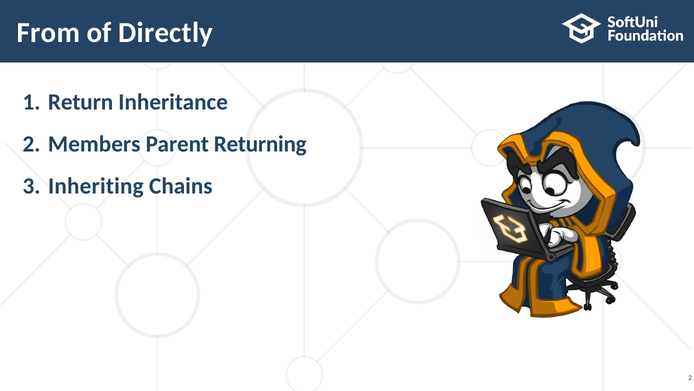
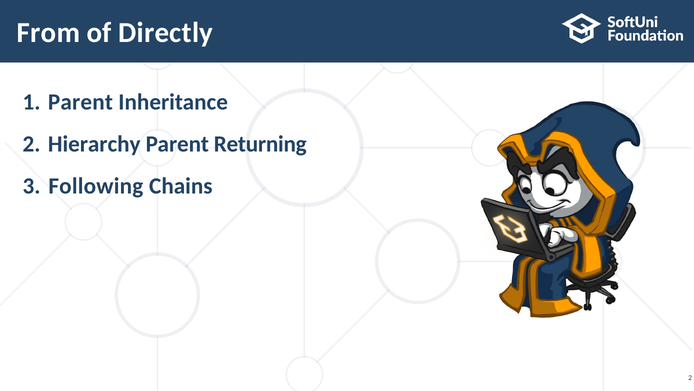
Return at (81, 102): Return -> Parent
Members: Members -> Hierarchy
Inheriting: Inheriting -> Following
